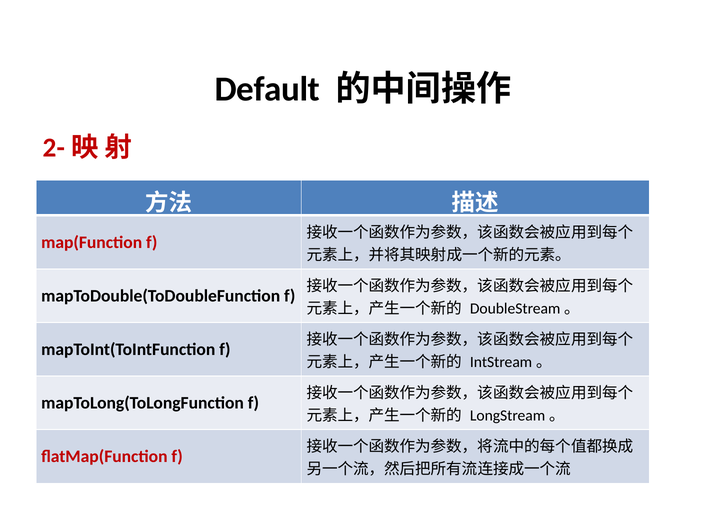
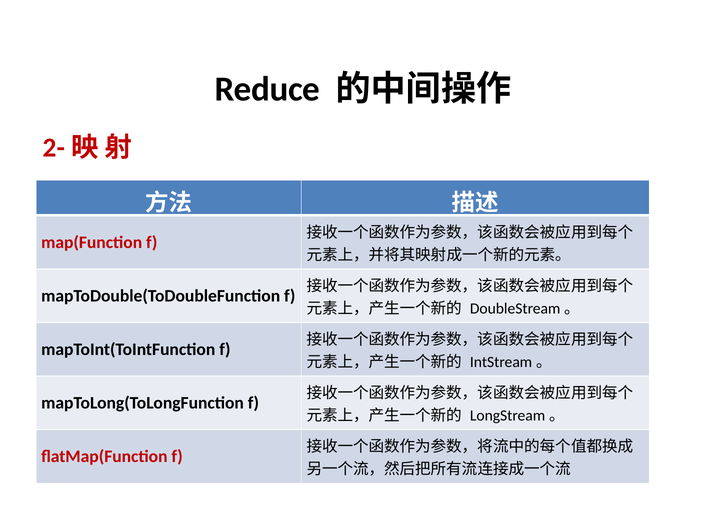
Default: Default -> Reduce
